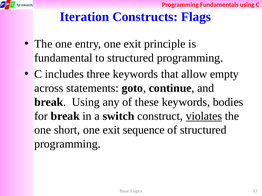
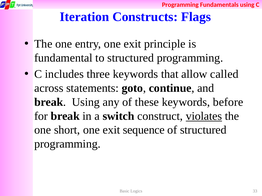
empty: empty -> called
bodies: bodies -> before
